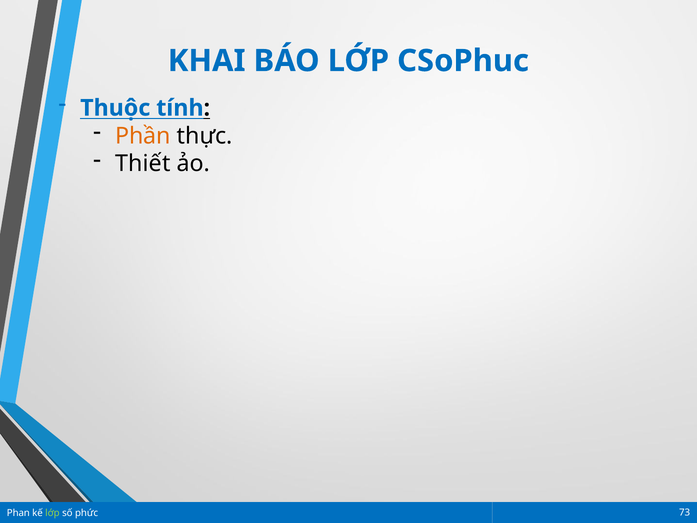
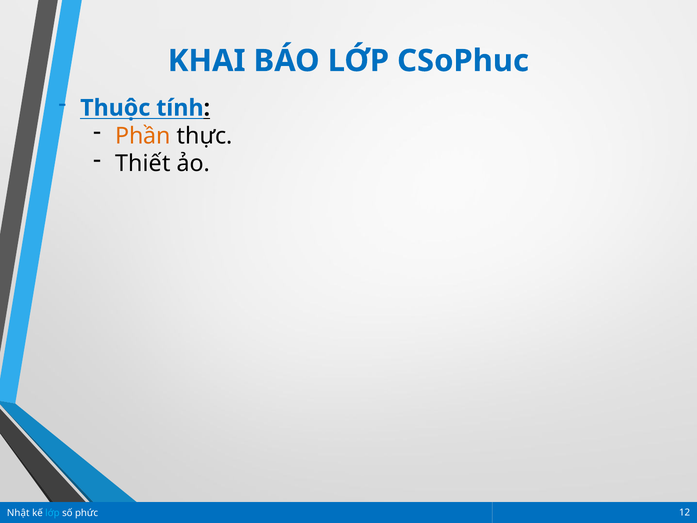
Phan: Phan -> Nhật
lớp at (52, 513) colour: light green -> light blue
73: 73 -> 12
